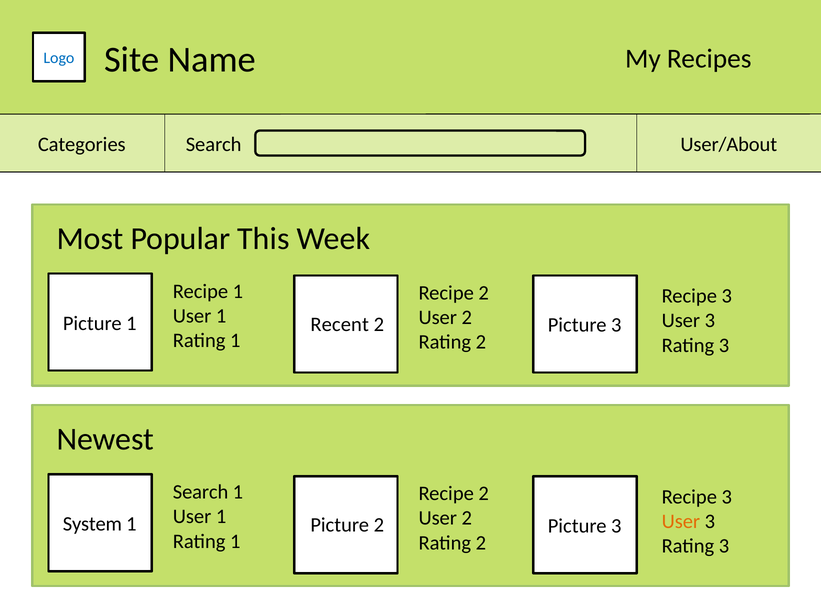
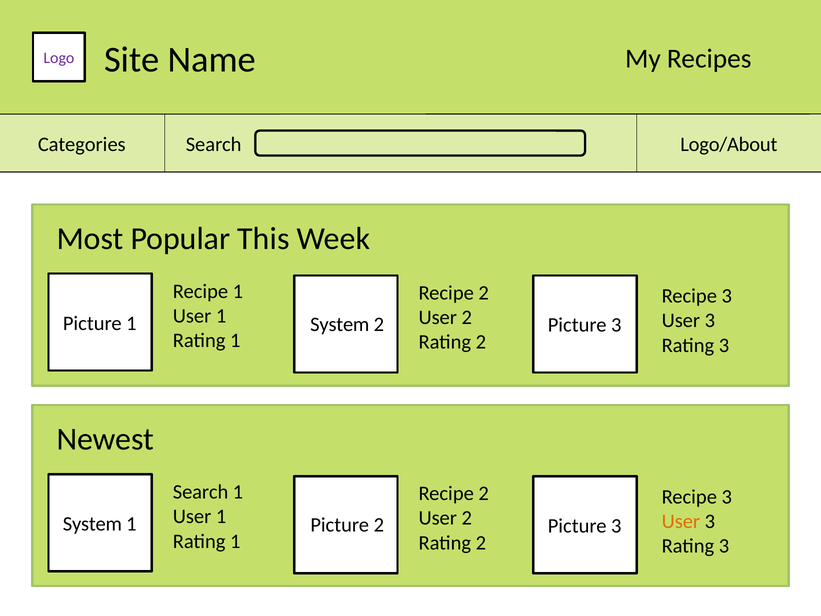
Logo colour: blue -> purple
User/About: User/About -> Logo/About
1 Recent: Recent -> System
